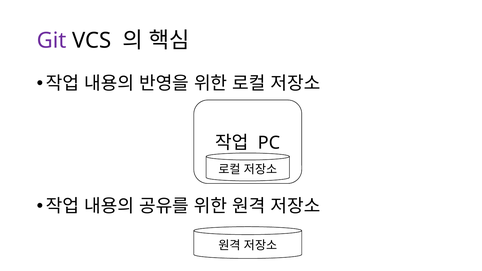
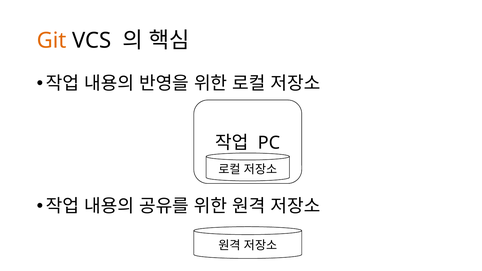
Git colour: purple -> orange
